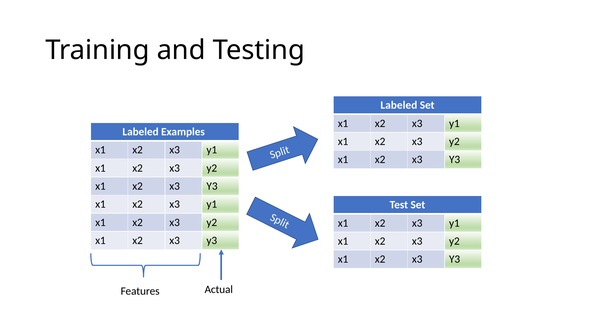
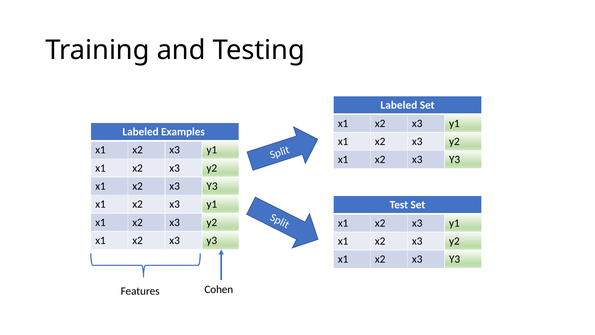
Actual: Actual -> Cohen
